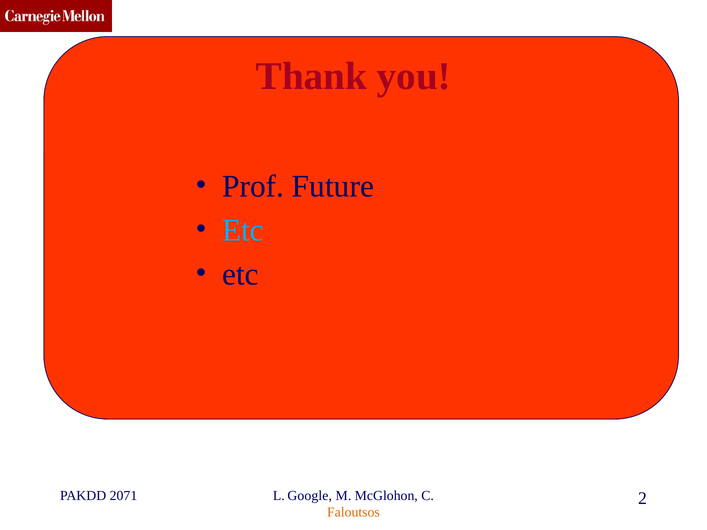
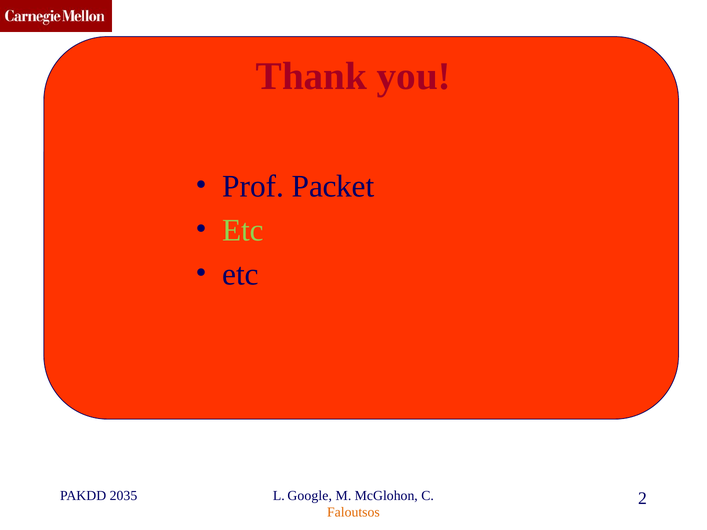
Future: Future -> Packet
Etc at (243, 230) colour: light blue -> light green
2071: 2071 -> 2035
